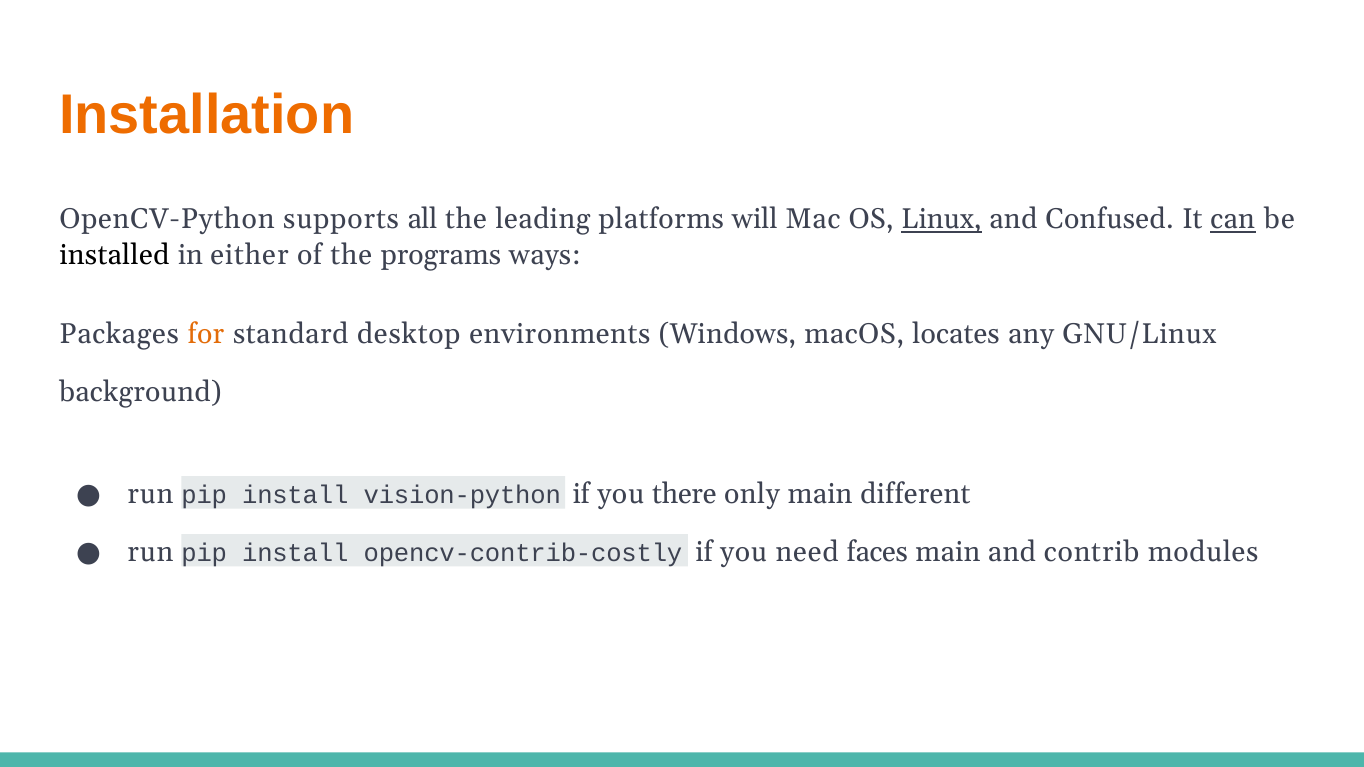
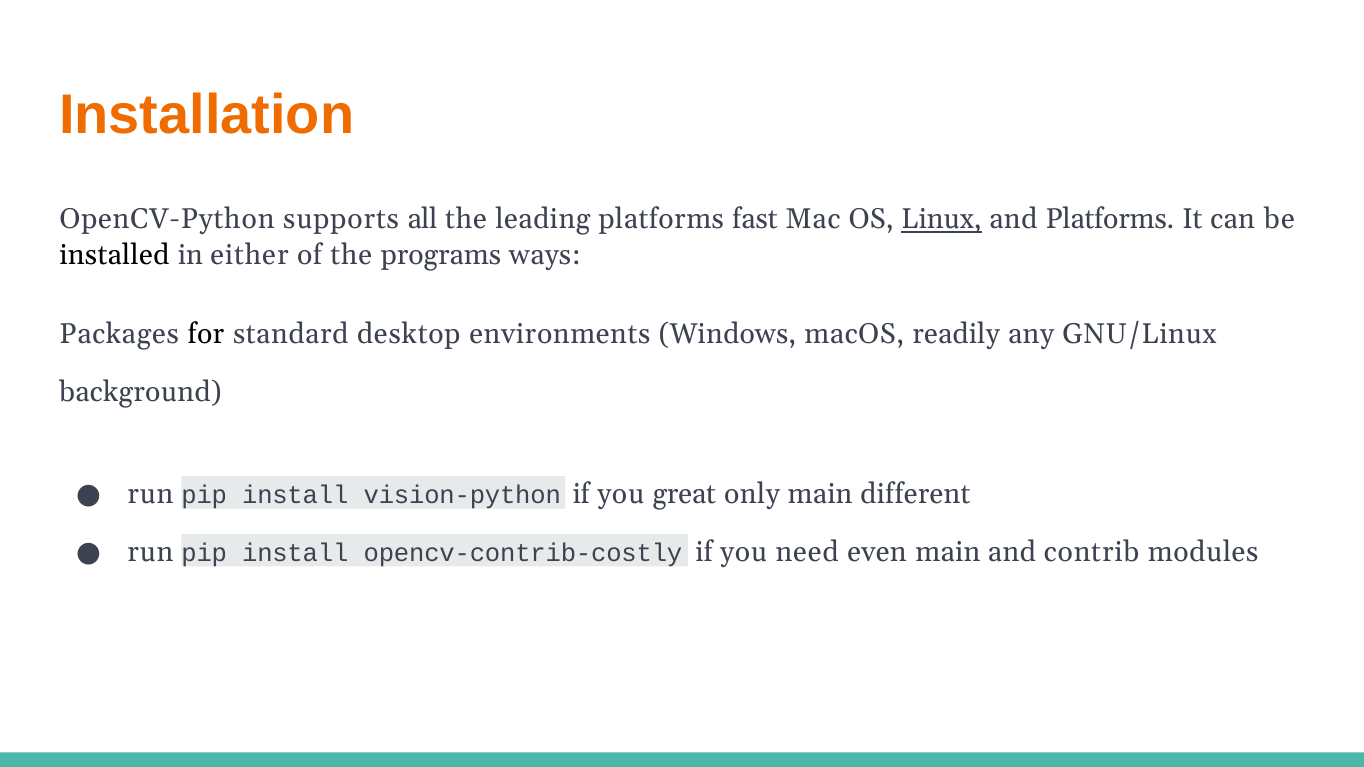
will: will -> fast
and Confused: Confused -> Platforms
can underline: present -> none
for colour: orange -> black
locates: locates -> readily
there: there -> great
faces: faces -> even
